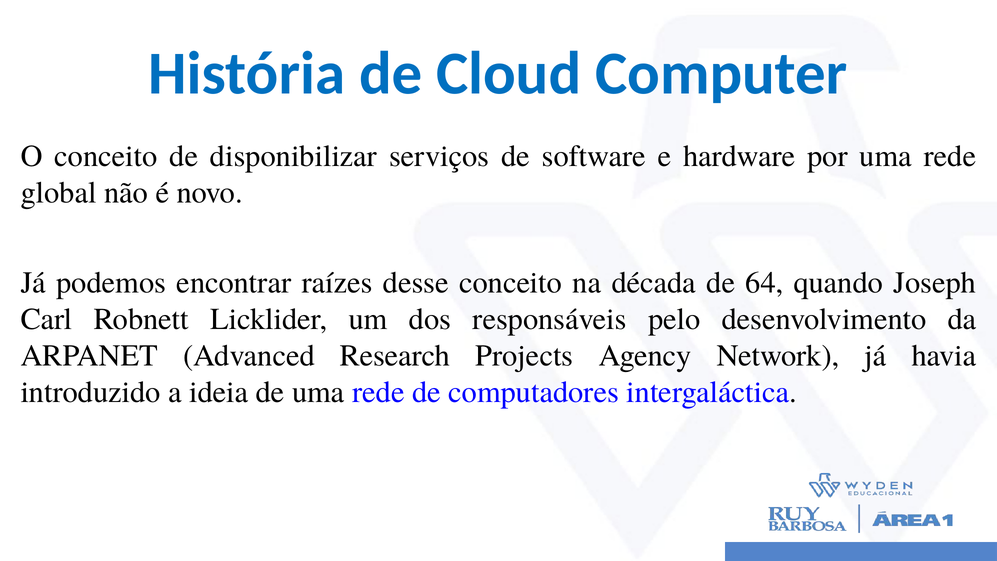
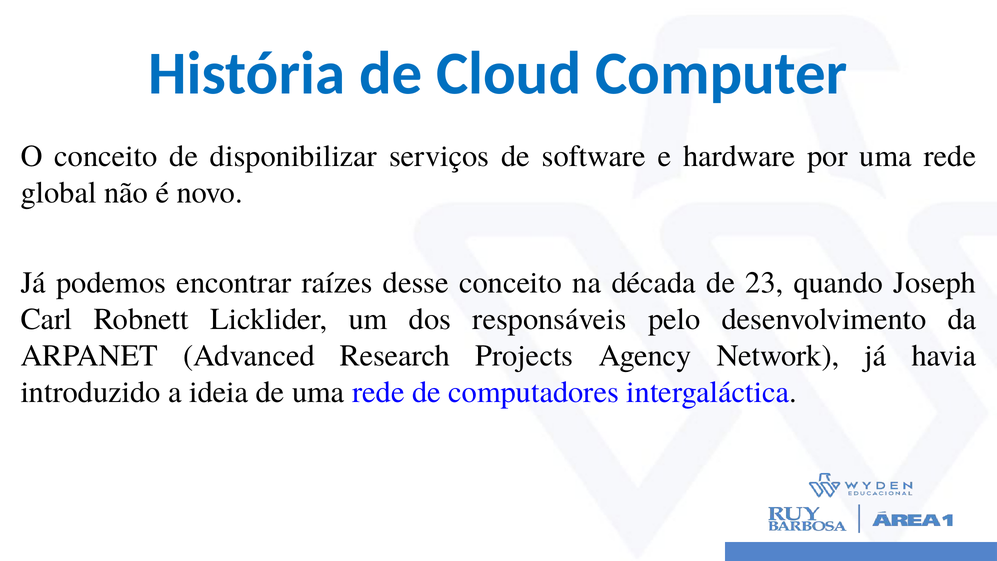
64: 64 -> 23
